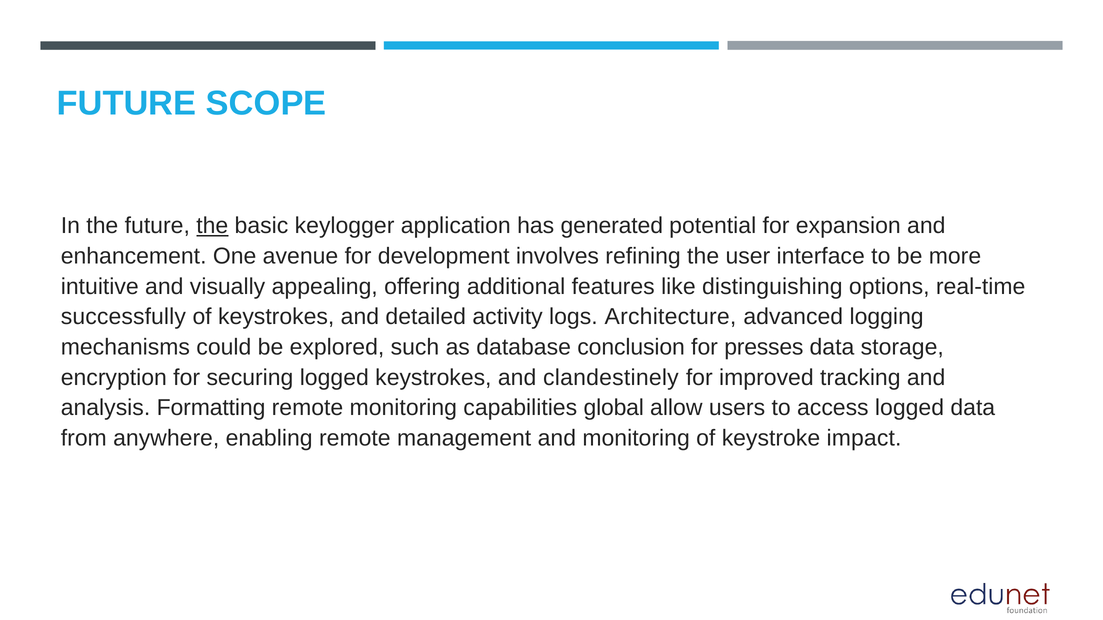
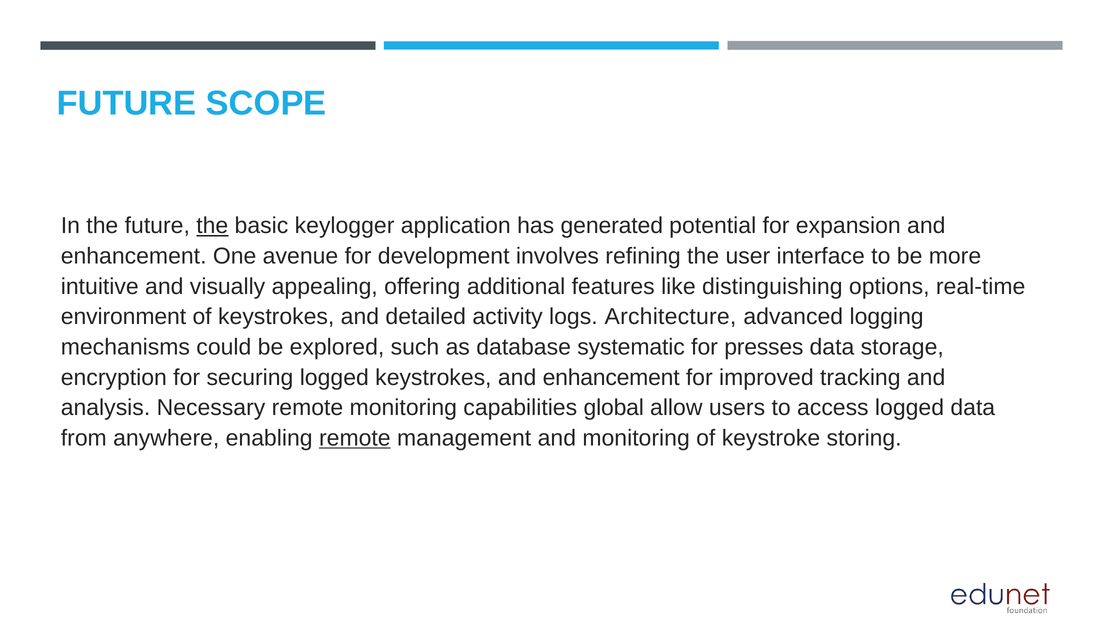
successfully: successfully -> environment
conclusion: conclusion -> systematic
keystrokes and clandestinely: clandestinely -> enhancement
Formatting: Formatting -> Necessary
remote at (355, 438) underline: none -> present
impact: impact -> storing
